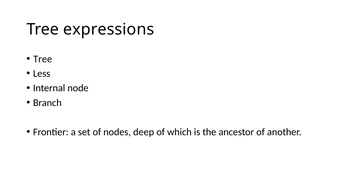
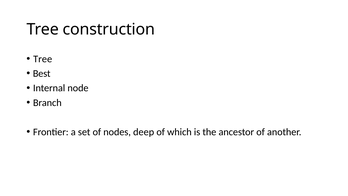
expressions: expressions -> construction
Less: Less -> Best
